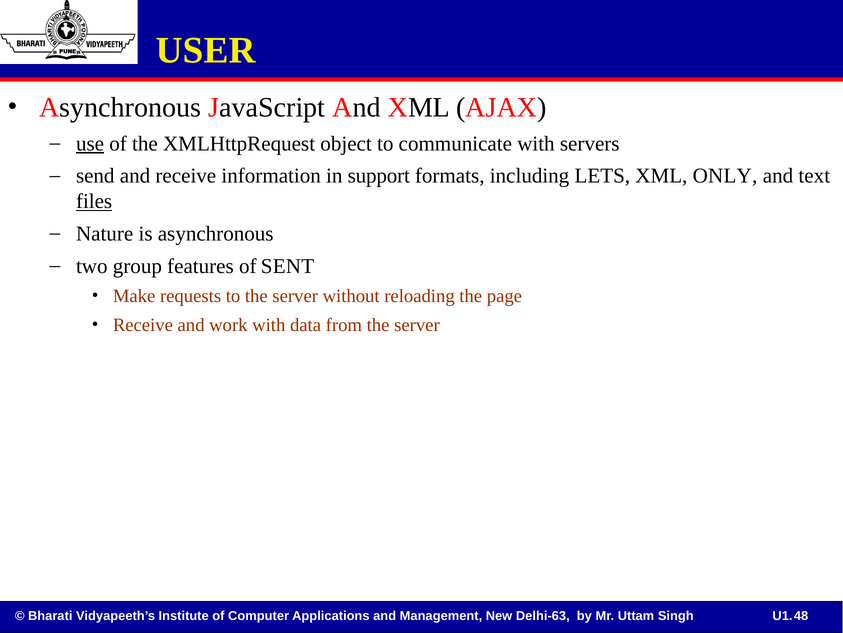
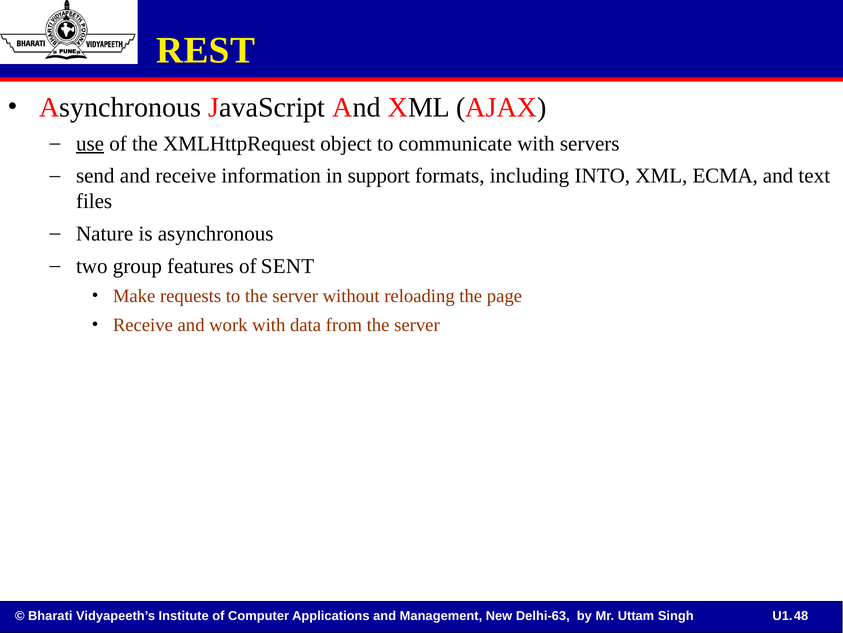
USER: USER -> REST
LETS: LETS -> INTO
ONLY: ONLY -> ECMA
files underline: present -> none
